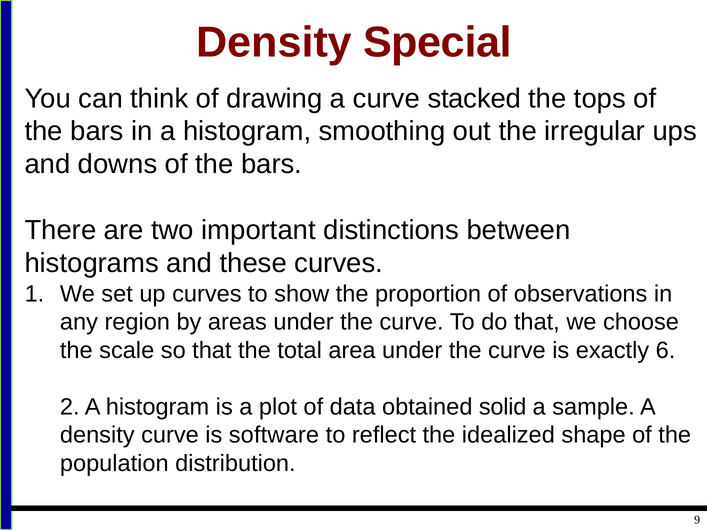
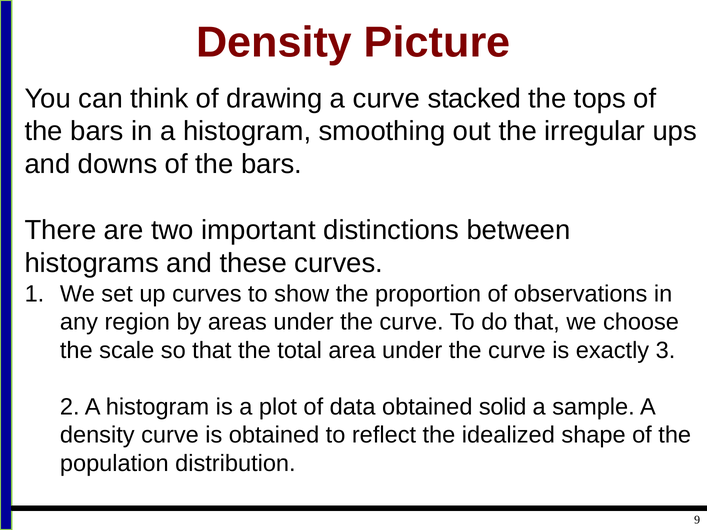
Special: Special -> Picture
6: 6 -> 3
is software: software -> obtained
